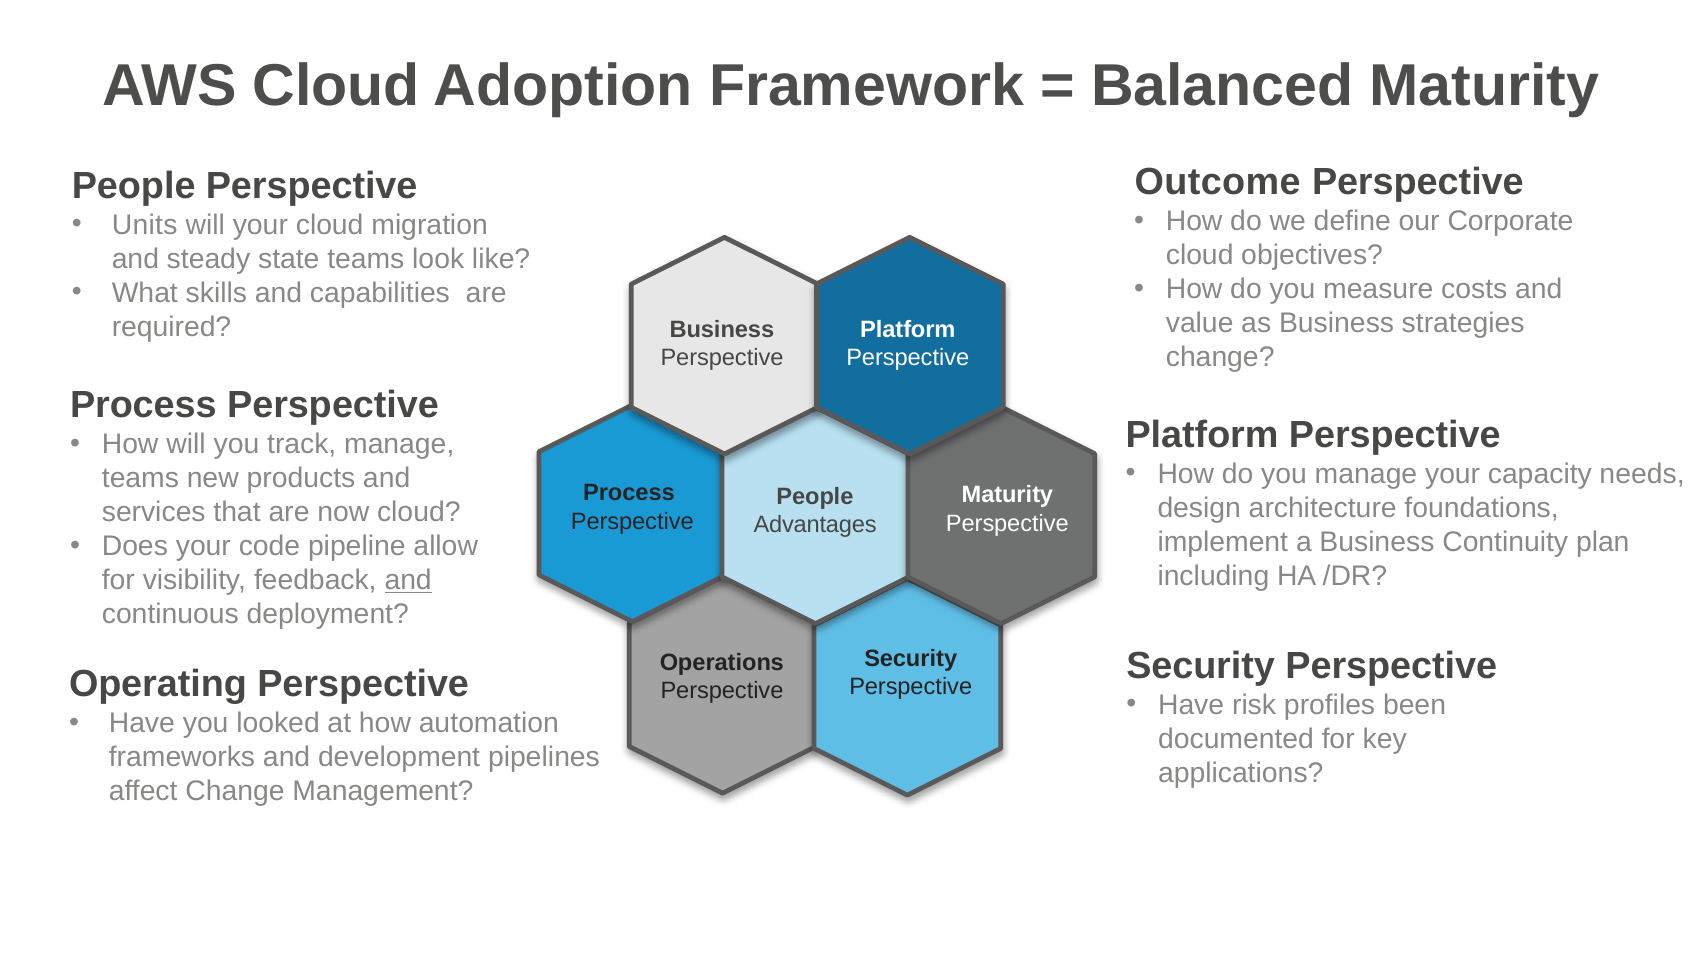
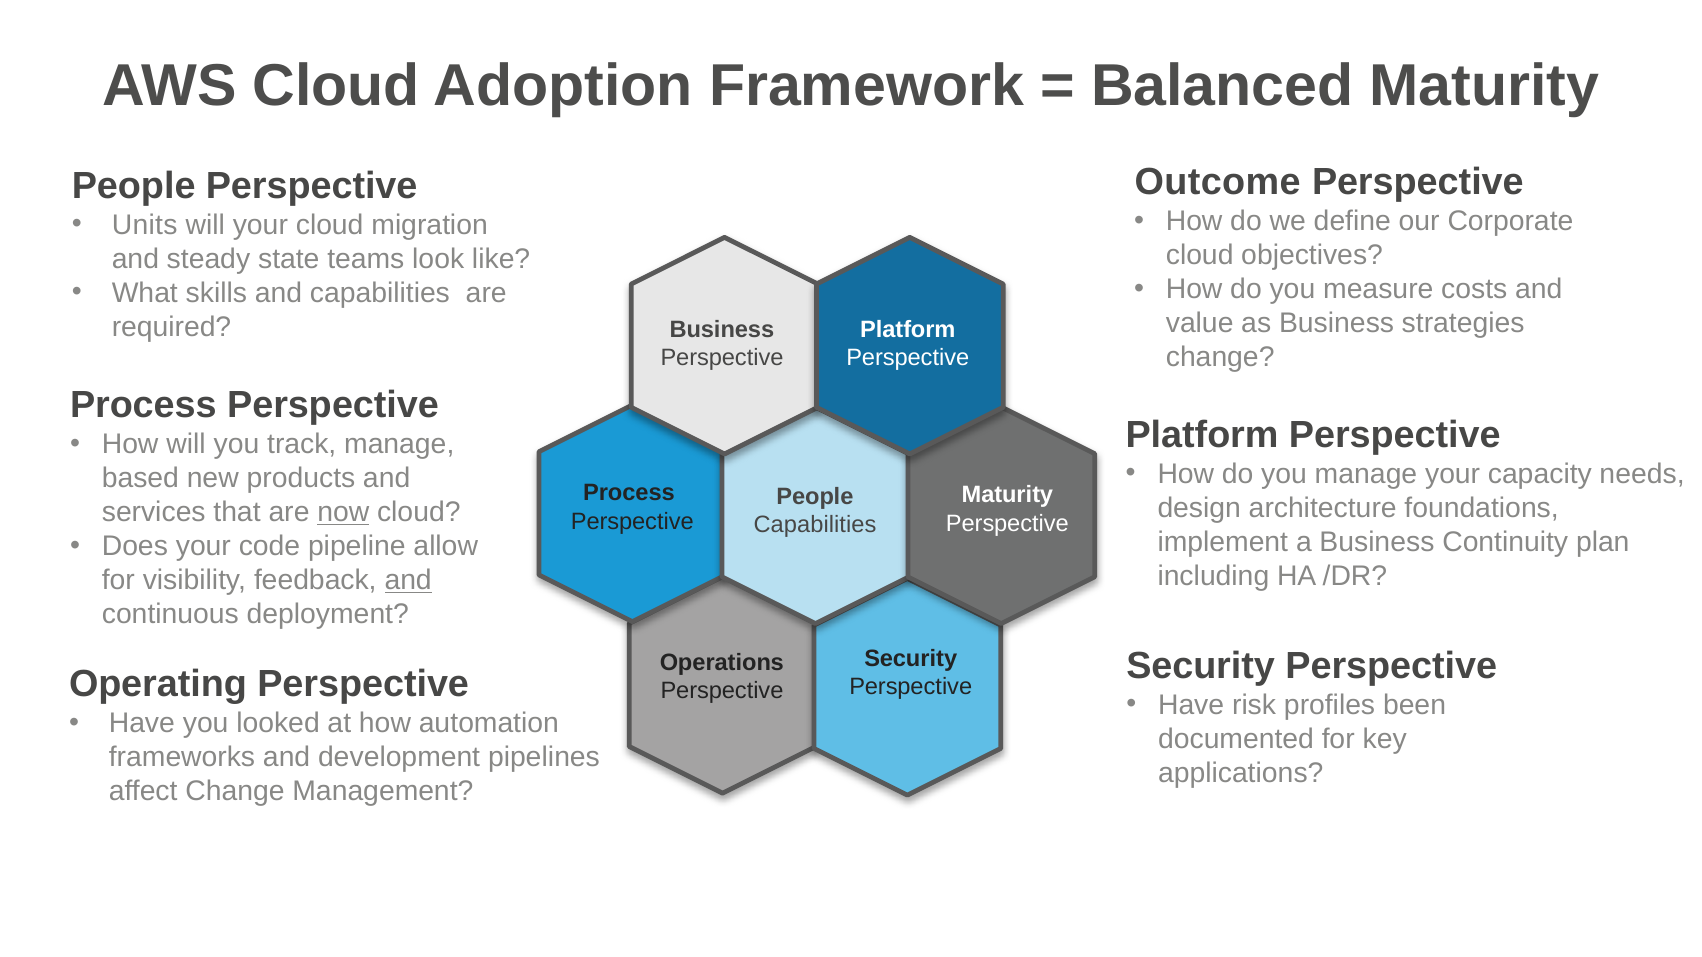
teams at (140, 479): teams -> based
now underline: none -> present
Advantages at (815, 525): Advantages -> Capabilities
